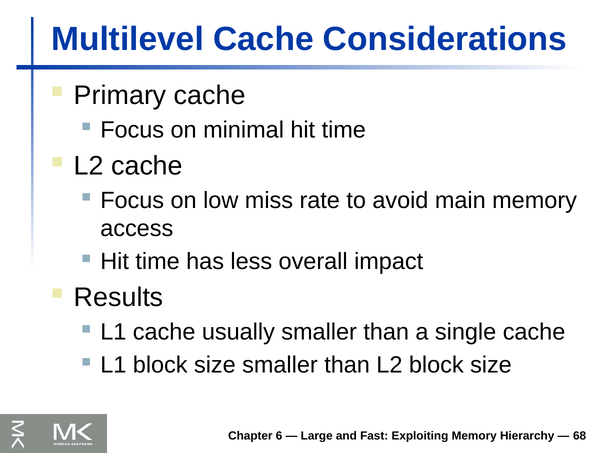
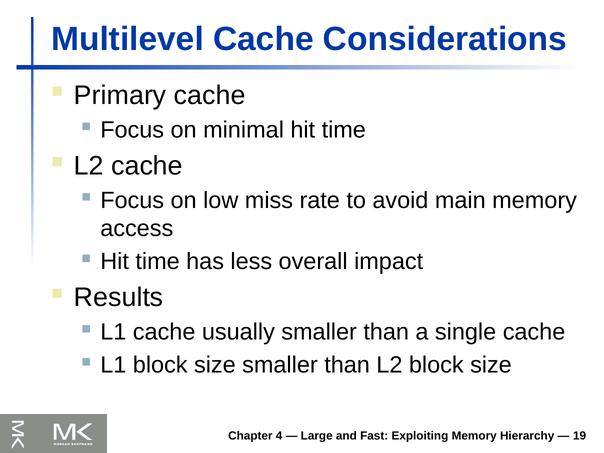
6: 6 -> 4
68: 68 -> 19
